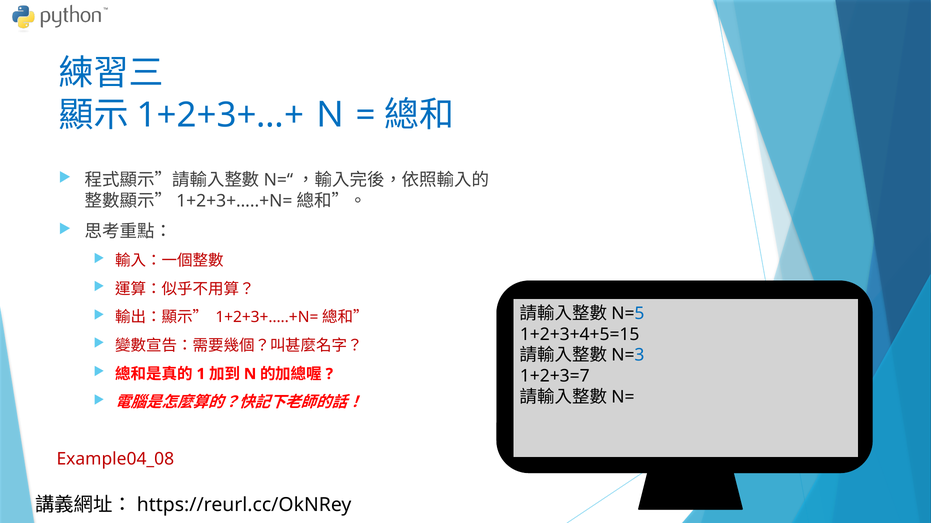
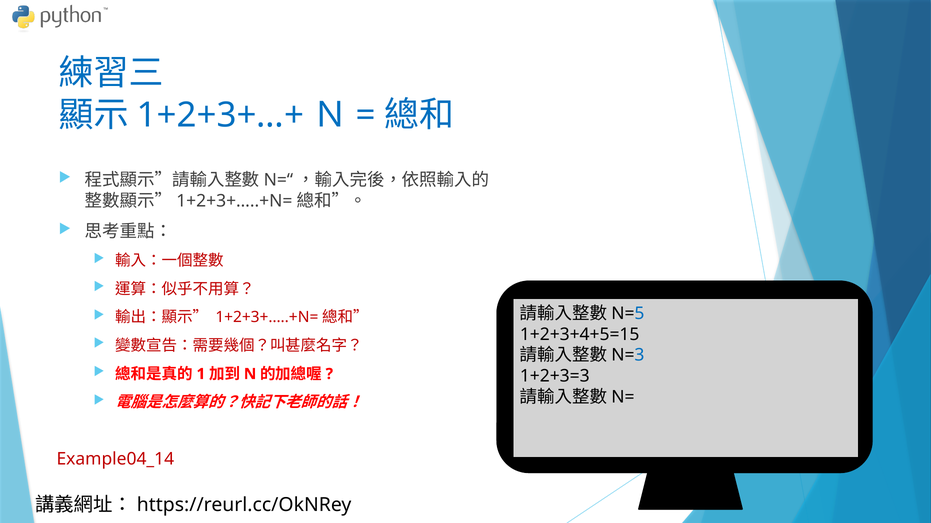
1+2+3=7: 1+2+3=7 -> 1+2+3=3
Example04_08: Example04_08 -> Example04_14
